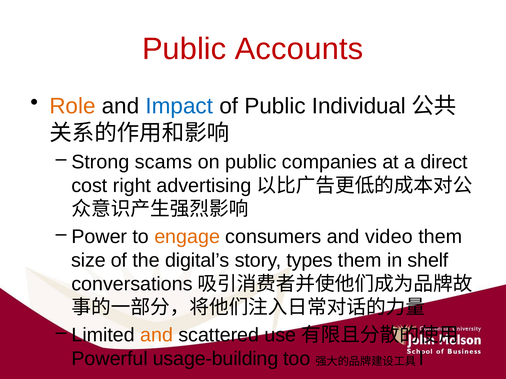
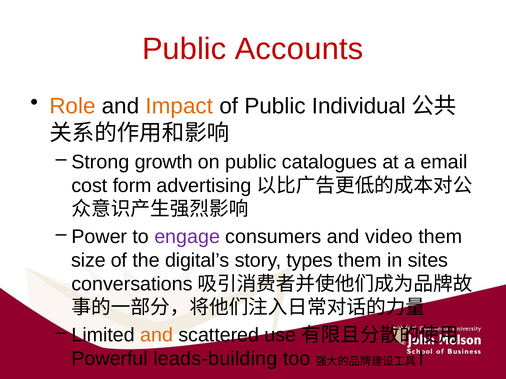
Impact colour: blue -> orange
scams: scams -> growth
companies: companies -> catalogues
direct: direct -> email
right: right -> form
engage colour: orange -> purple
shelf: shelf -> sites
usage-building: usage-building -> leads-building
